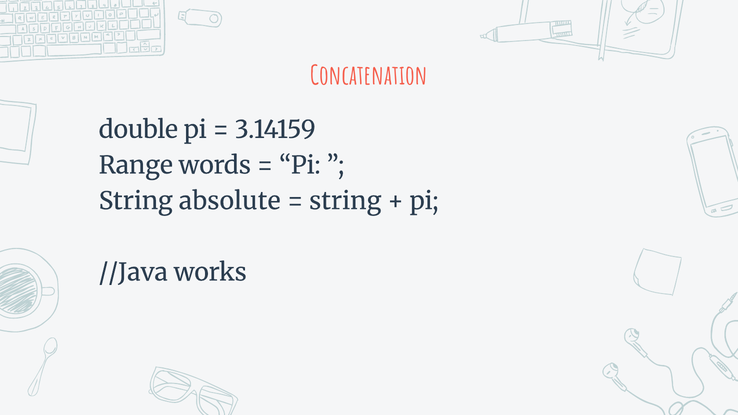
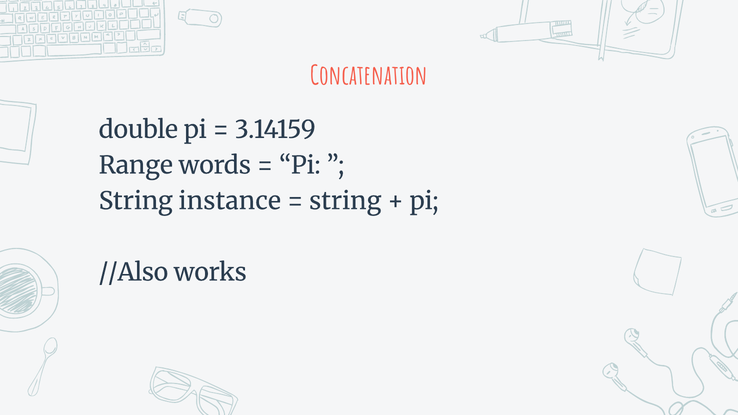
absolute: absolute -> instance
//Java: //Java -> //Also
